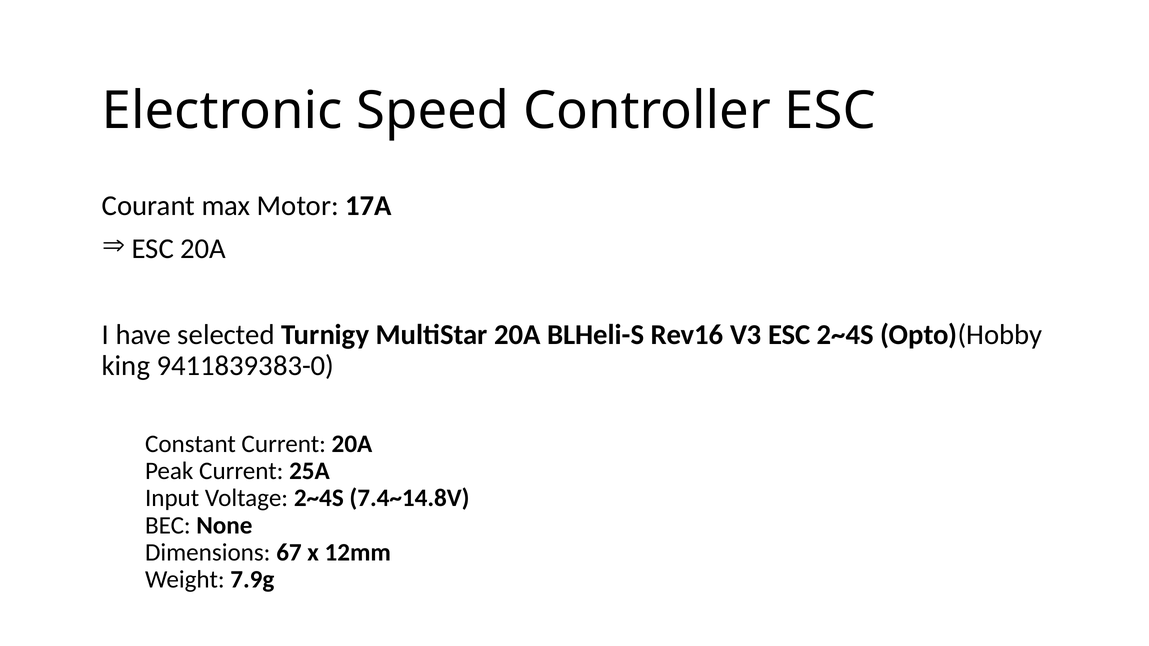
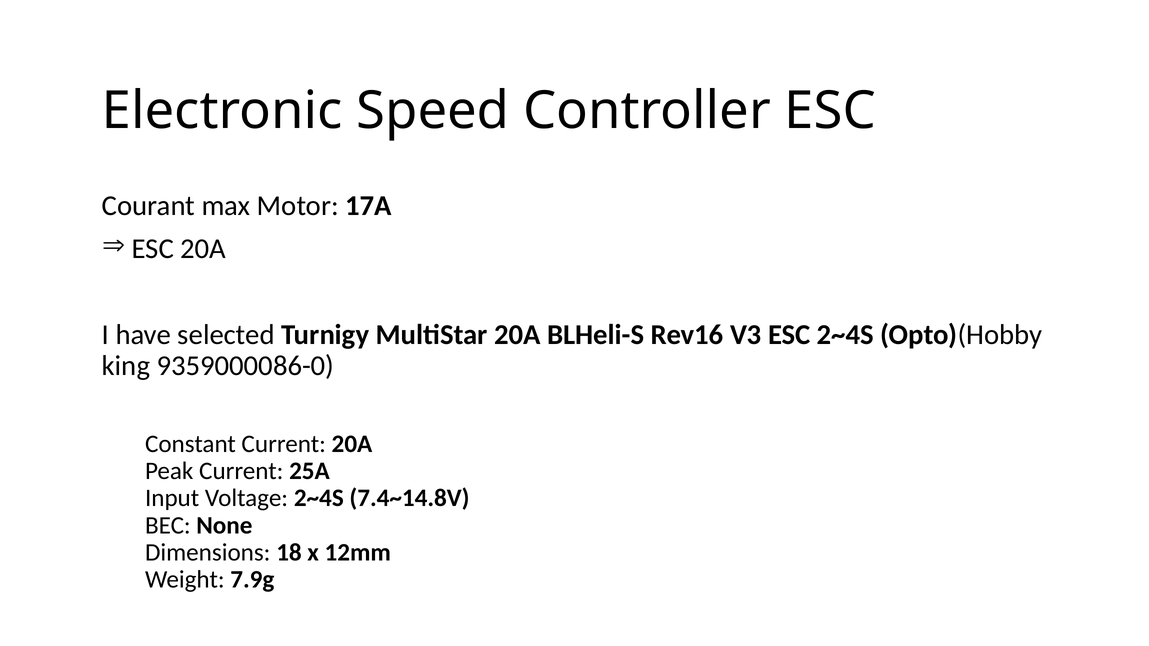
9411839383-0: 9411839383-0 -> 9359000086-0
67: 67 -> 18
